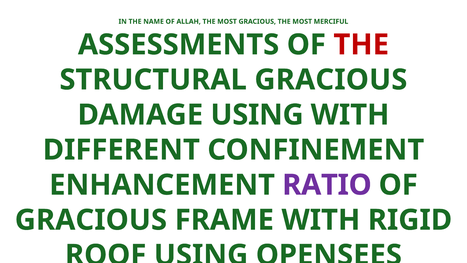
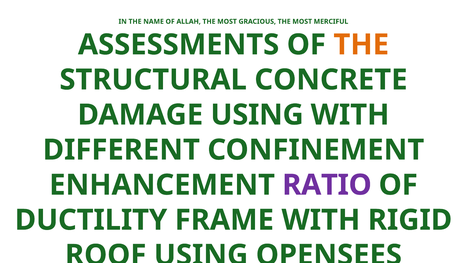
THE at (361, 45) colour: red -> orange
STRUCTURAL GRACIOUS: GRACIOUS -> CONCRETE
GRACIOUS at (91, 220): GRACIOUS -> DUCTILITY
